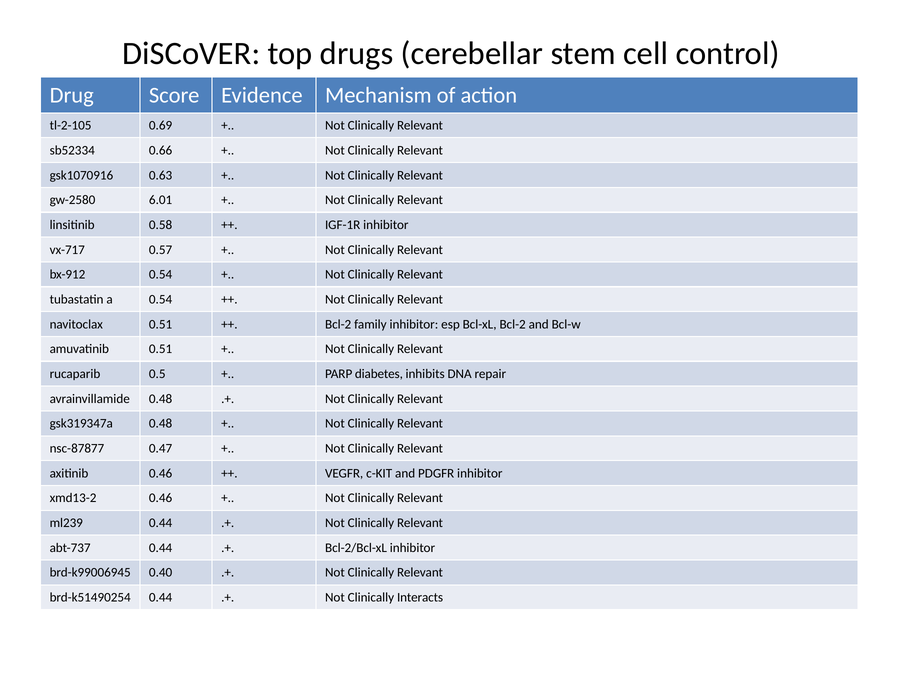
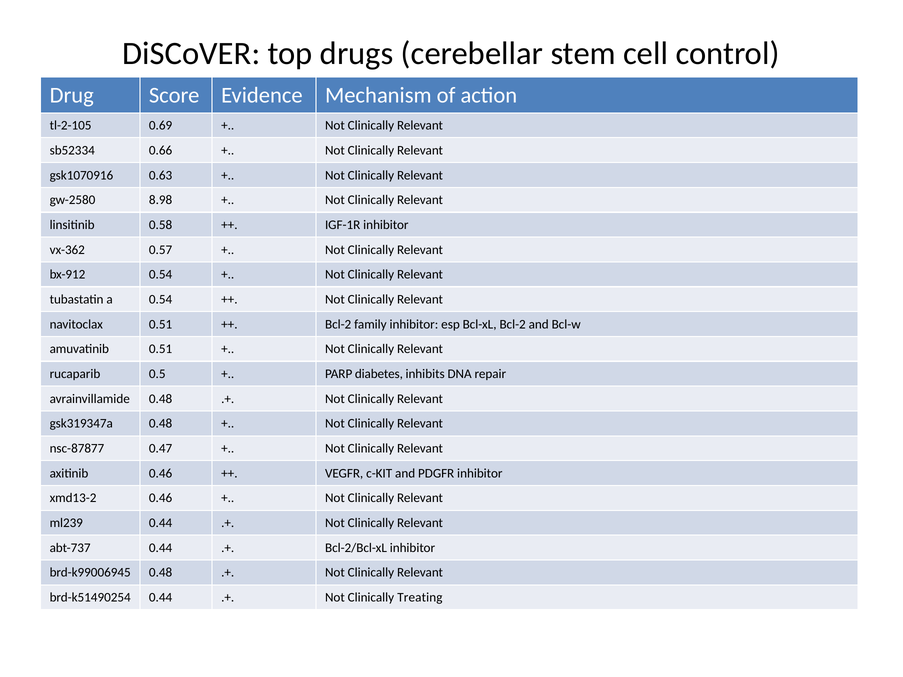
6.01: 6.01 -> 8.98
vx-717: vx-717 -> vx-362
brd-k99006945 0.40: 0.40 -> 0.48
Interacts: Interacts -> Treating
